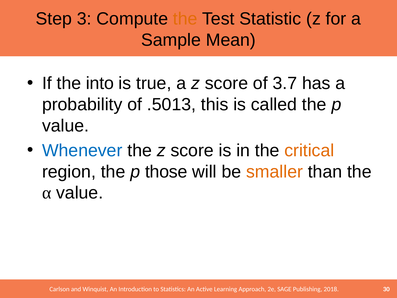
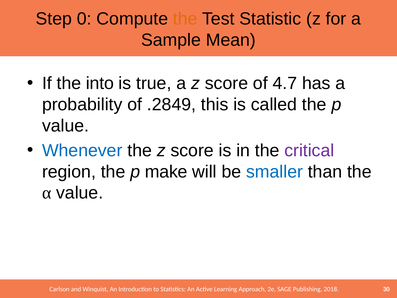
3: 3 -> 0
3.7: 3.7 -> 4.7
.5013: .5013 -> .2849
critical colour: orange -> purple
those: those -> make
smaller colour: orange -> blue
